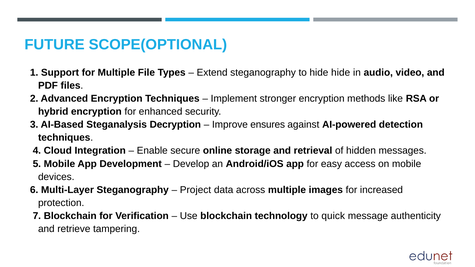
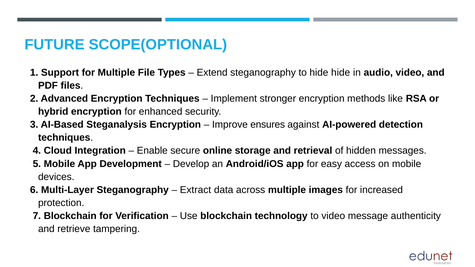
Steganalysis Decryption: Decryption -> Encryption
Project: Project -> Extract
to quick: quick -> video
